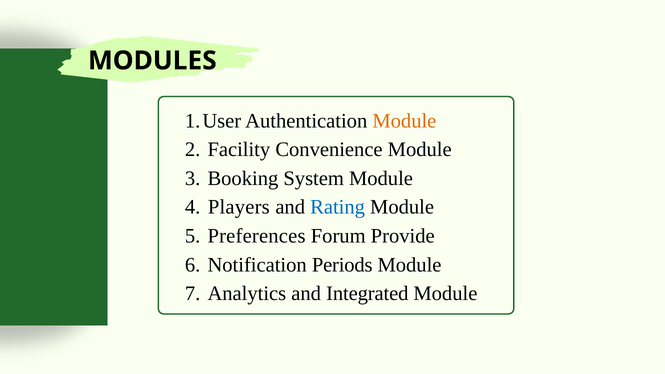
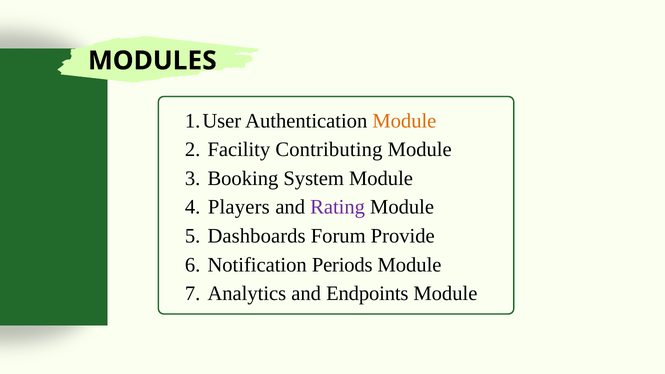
Convenience: Convenience -> Contributing
Rating colour: blue -> purple
Preferences: Preferences -> Dashboards
Integrated: Integrated -> Endpoints
